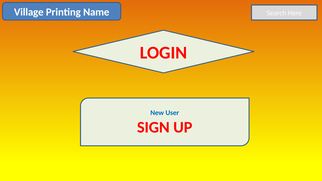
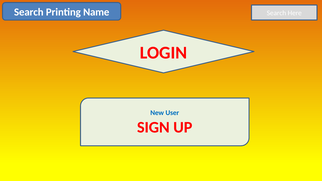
Village at (29, 12): Village -> Search
